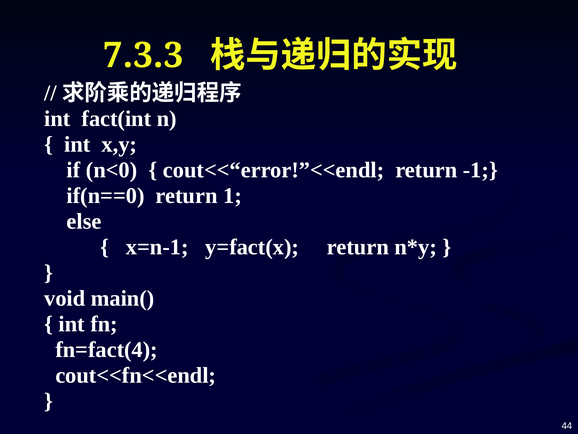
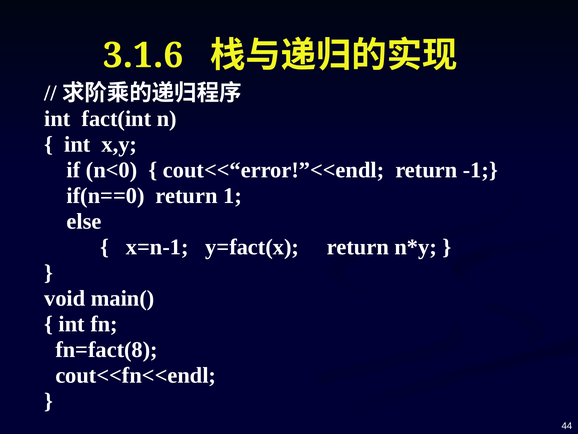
7.3.3: 7.3.3 -> 3.1.6
fn=fact(4: fn=fact(4 -> fn=fact(8
